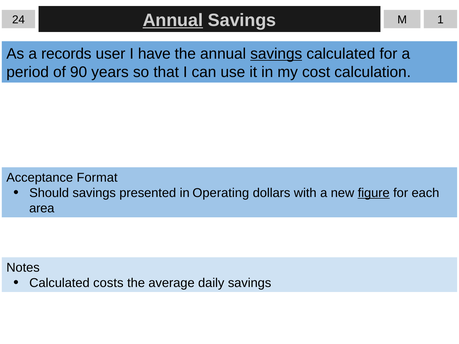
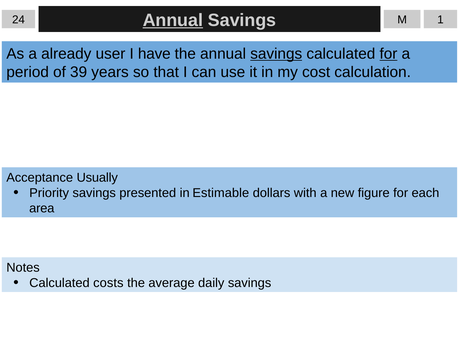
records: records -> already
for at (388, 54) underline: none -> present
90: 90 -> 39
Format: Format -> Usually
Should: Should -> Priority
Operating: Operating -> Estimable
figure underline: present -> none
